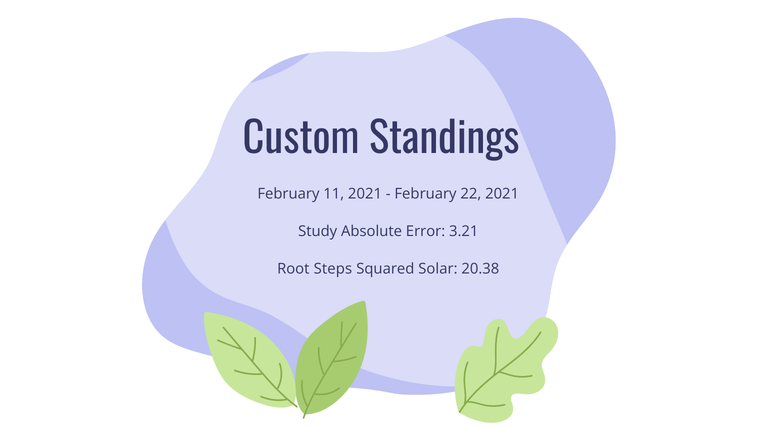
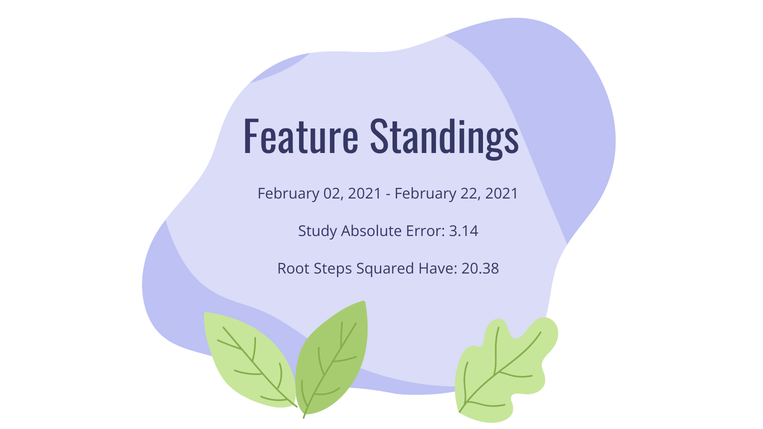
Custom: Custom -> Feature
11: 11 -> 02
3.21: 3.21 -> 3.14
Solar: Solar -> Have
